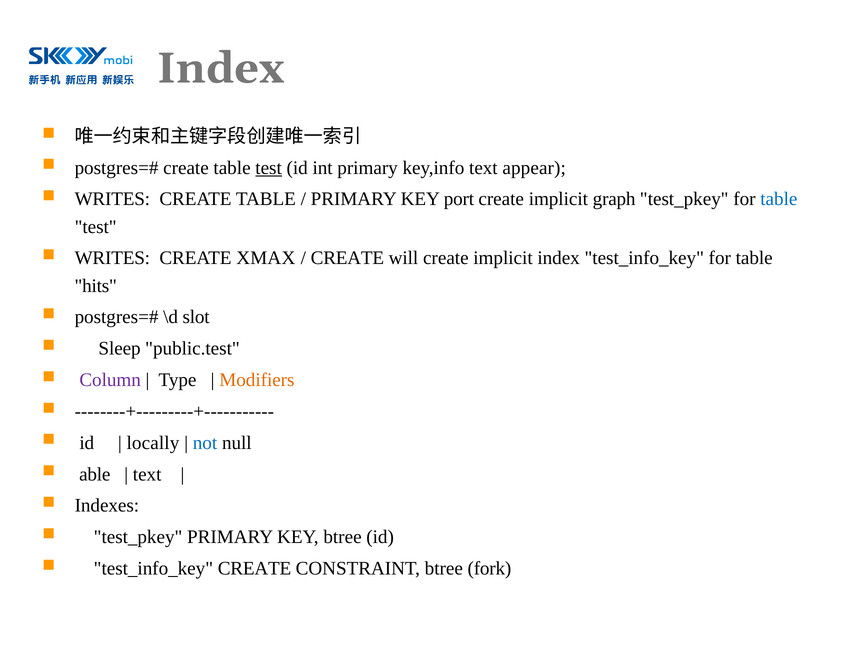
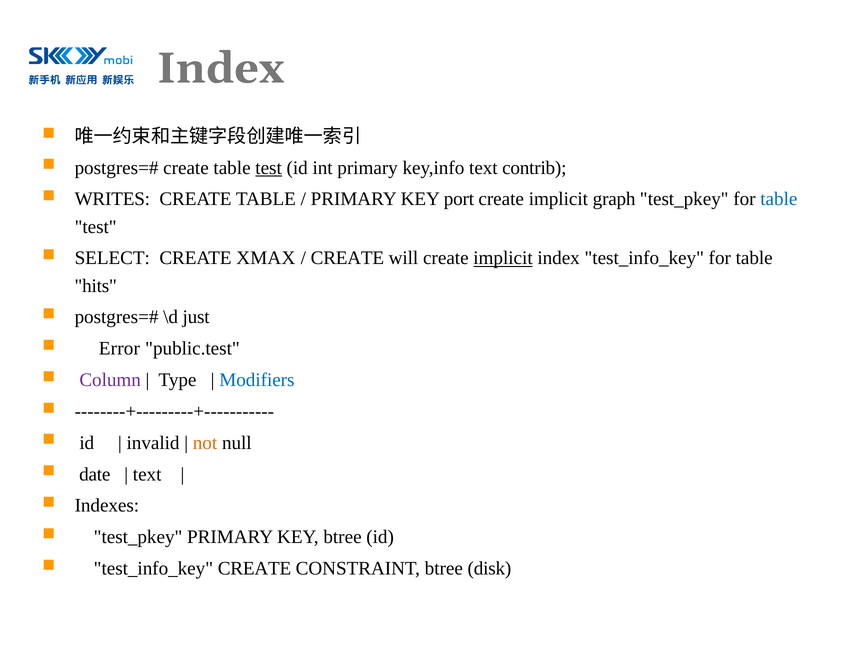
appear: appear -> contrib
WRITES at (112, 258): WRITES -> SELECT
implicit at (503, 258) underline: none -> present
slot: slot -> just
Sleep: Sleep -> Error
Modifiers colour: orange -> blue
locally: locally -> invalid
not colour: blue -> orange
able: able -> date
fork: fork -> disk
